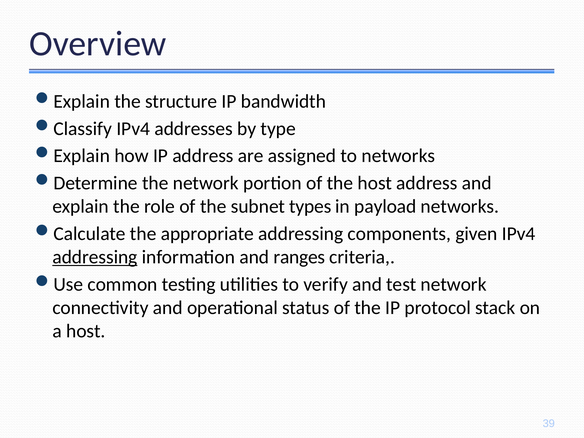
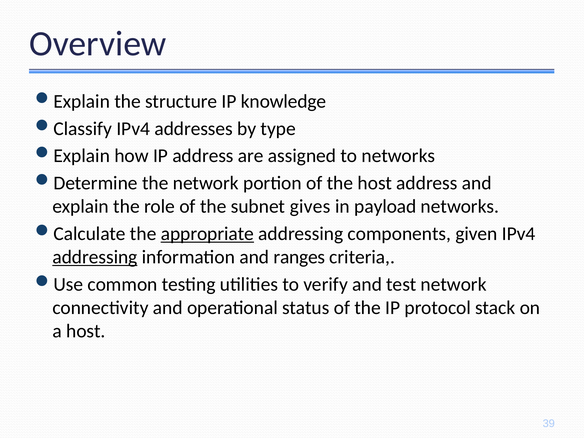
bandwidth: bandwidth -> knowledge
types: types -> gives
appropriate underline: none -> present
